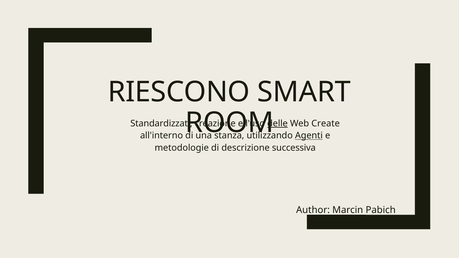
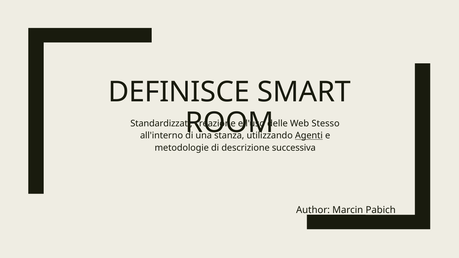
RIESCONO: RIESCONO -> DEFINISCE
delle underline: present -> none
Create: Create -> Stesso
